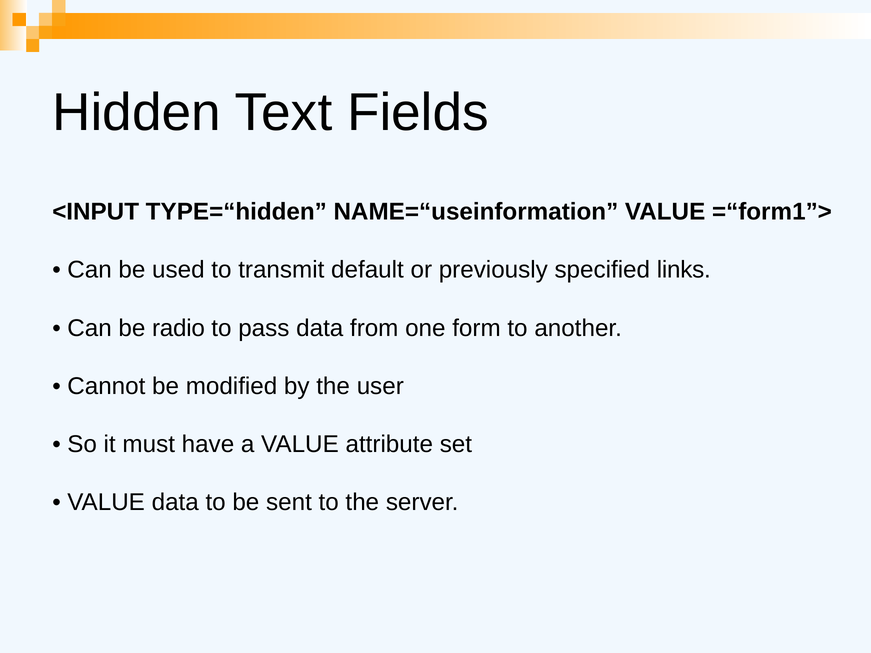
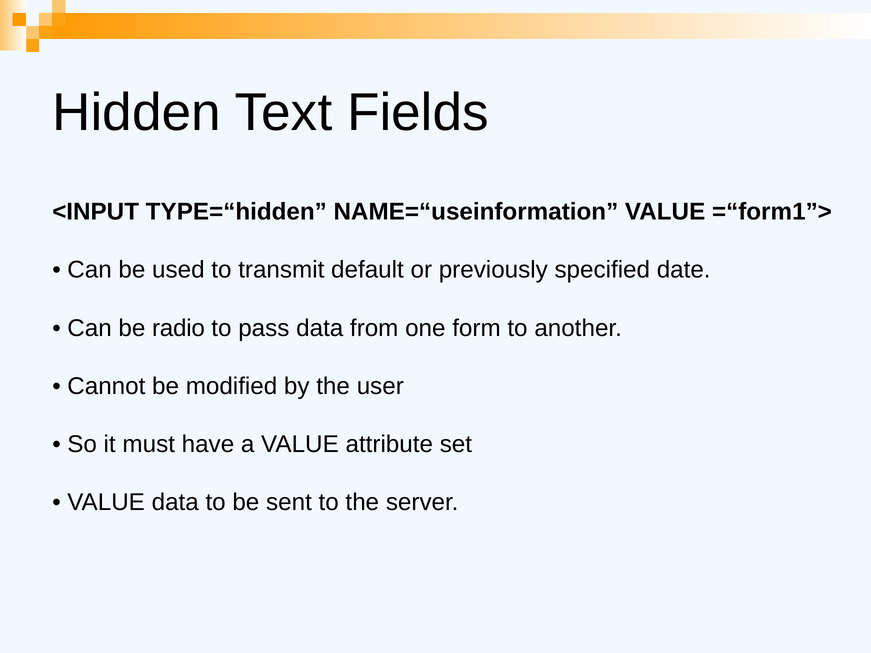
links: links -> date
